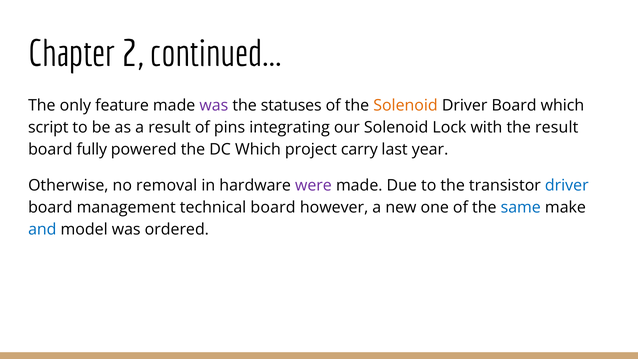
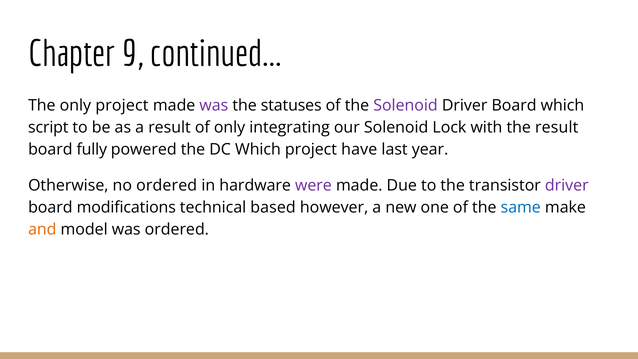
2: 2 -> 9
only feature: feature -> project
Solenoid at (405, 105) colour: orange -> purple
of pins: pins -> only
carry: carry -> have
no removal: removal -> ordered
driver at (567, 186) colour: blue -> purple
management: management -> modifications
technical board: board -> based
and colour: blue -> orange
